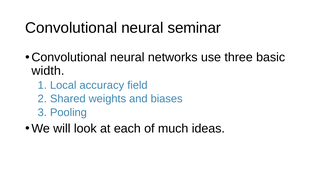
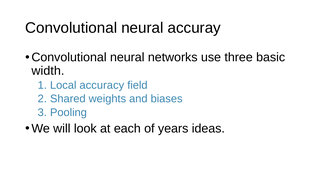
seminar: seminar -> accuray
much: much -> years
